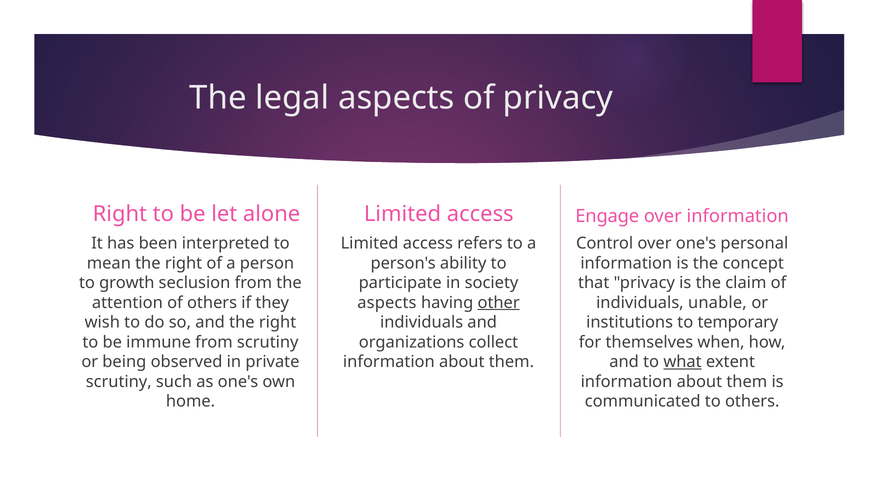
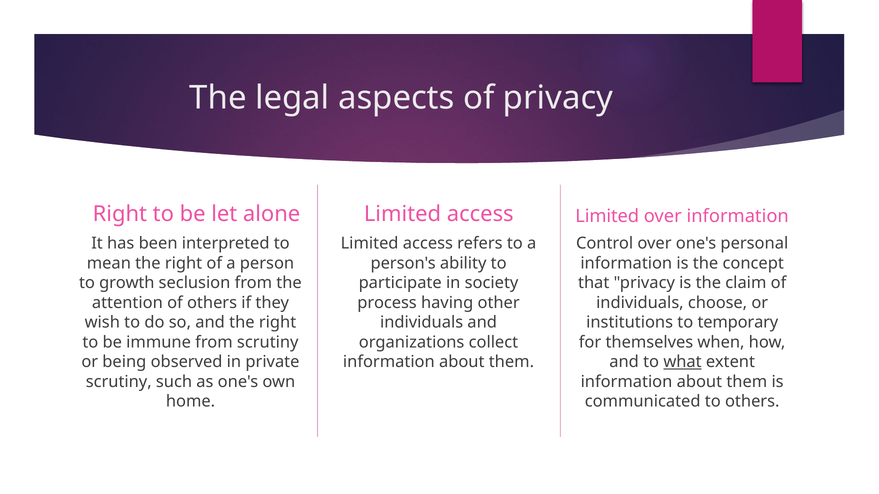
Engage at (607, 216): Engage -> Limited
aspects at (387, 303): aspects -> process
other underline: present -> none
unable: unable -> choose
